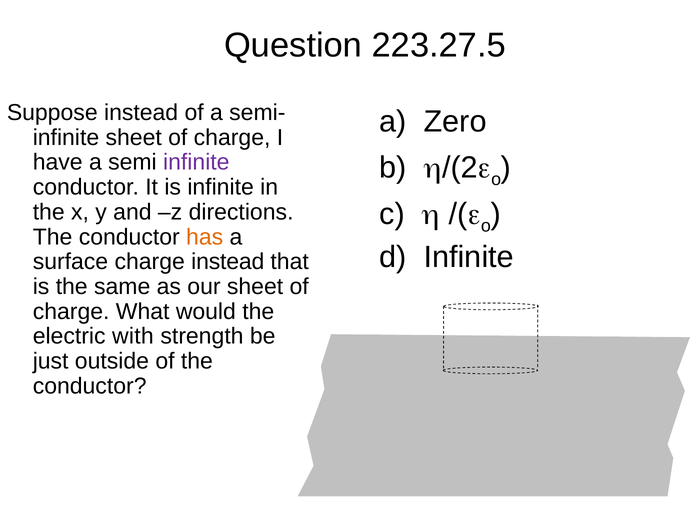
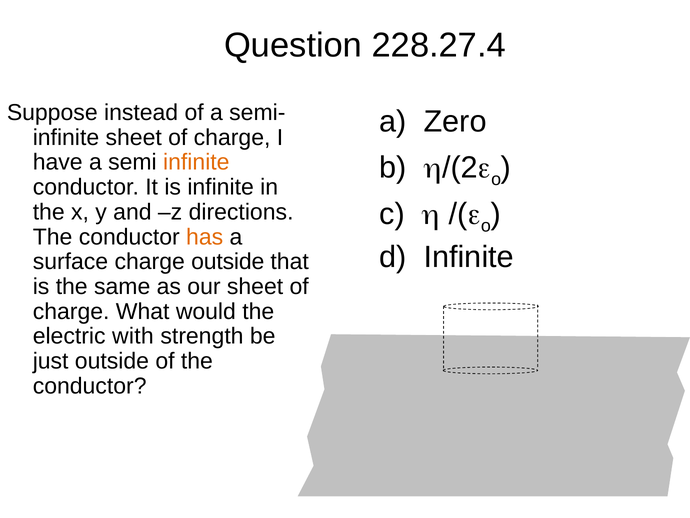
223.27.5: 223.27.5 -> 228.27.4
infinite at (196, 162) colour: purple -> orange
charge instead: instead -> outside
